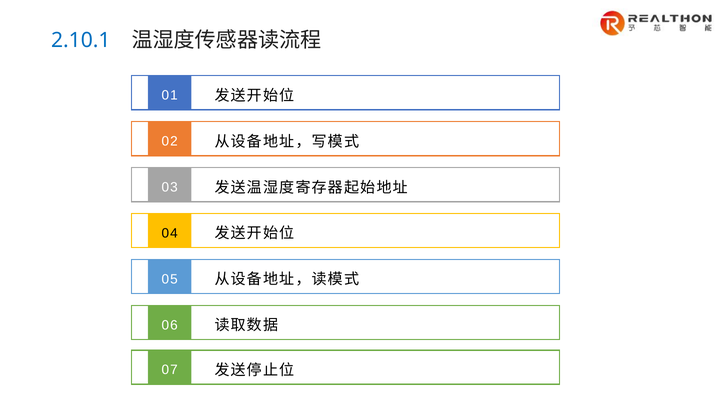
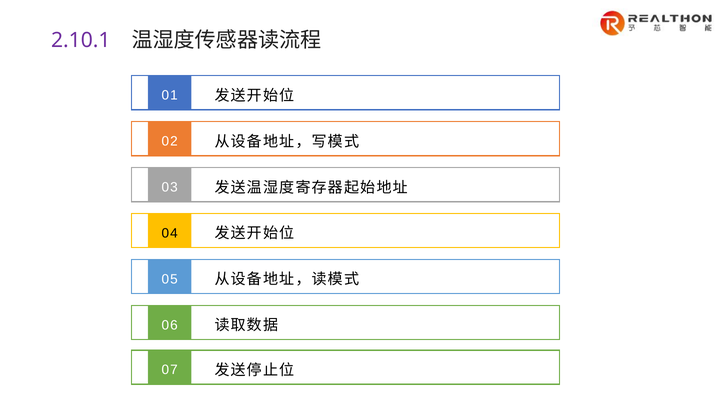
2.10.1 colour: blue -> purple
